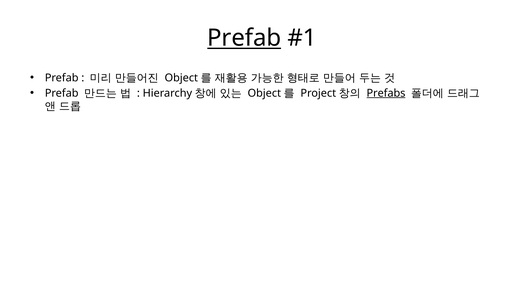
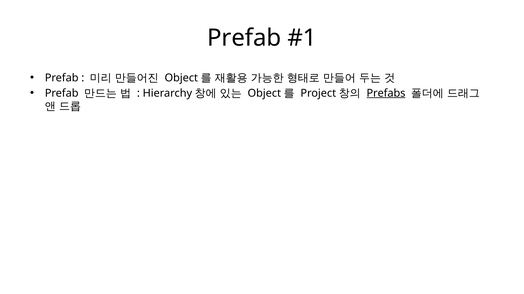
Prefab at (244, 38) underline: present -> none
